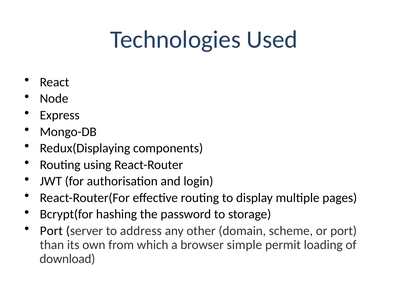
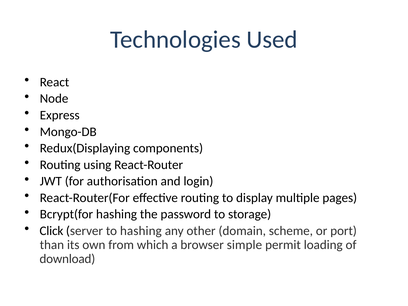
Port at (51, 231): Port -> Click
to address: address -> hashing
